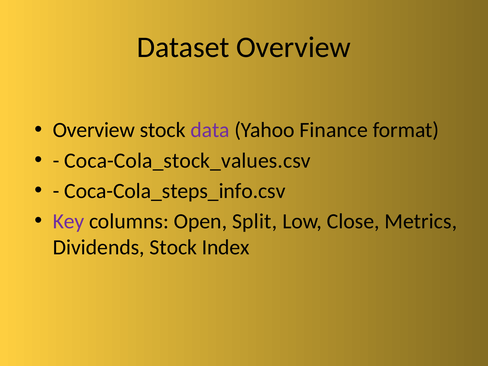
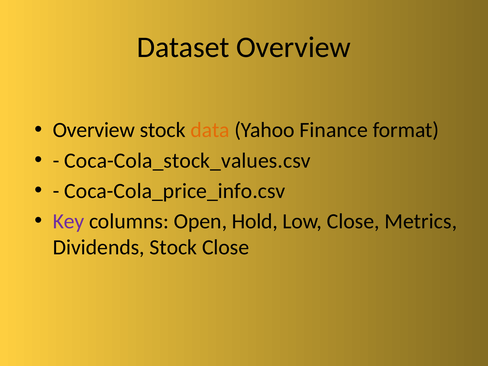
data colour: purple -> orange
Coca-Cola_steps_info.csv: Coca-Cola_steps_info.csv -> Coca-Cola_price_info.csv
Split: Split -> Hold
Stock Index: Index -> Close
